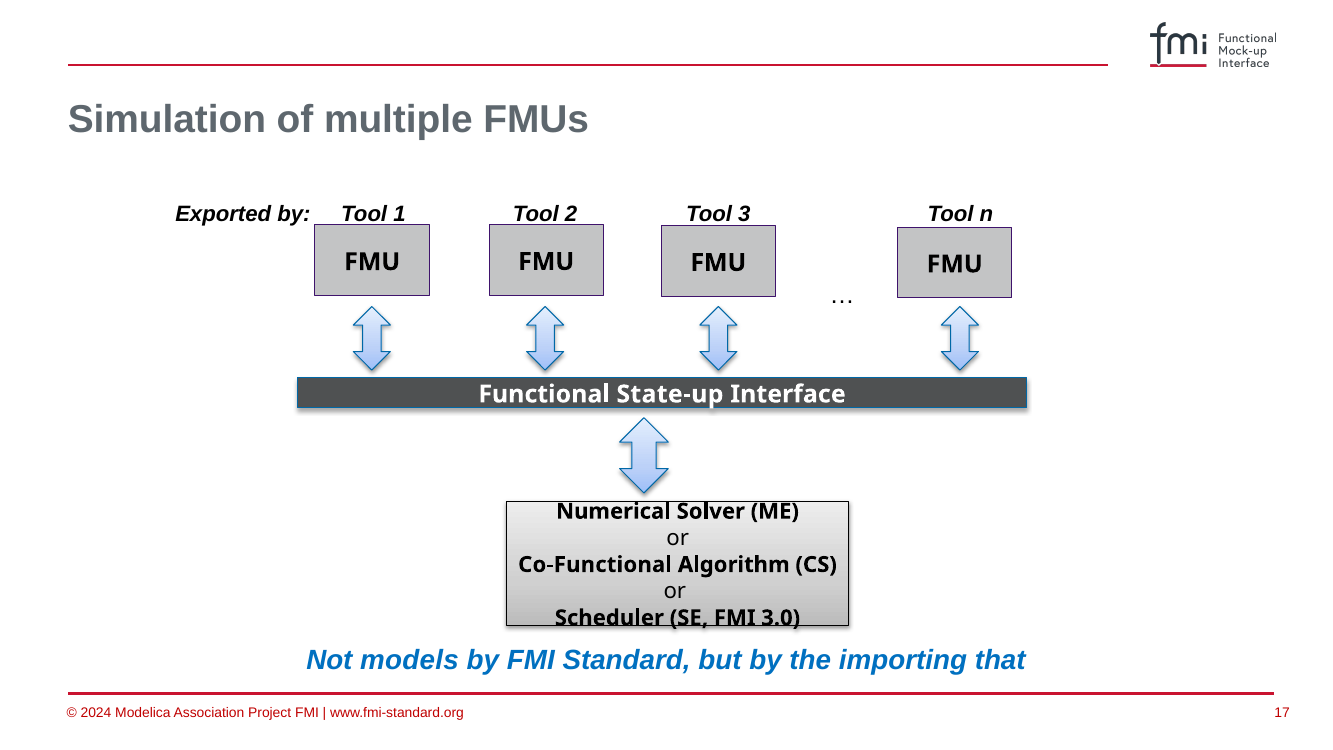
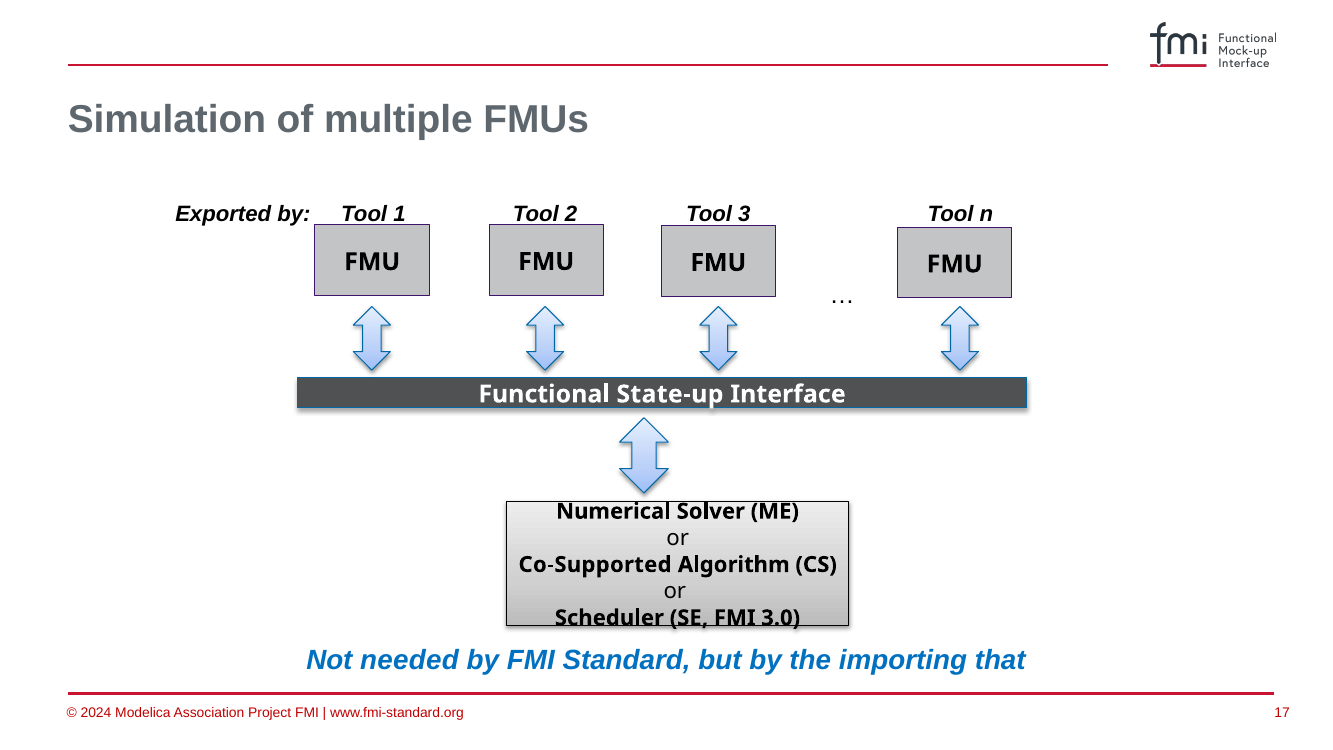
Co-Functional: Co-Functional -> Co-Supported
models: models -> needed
